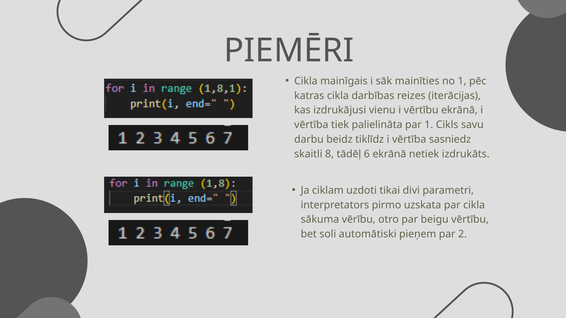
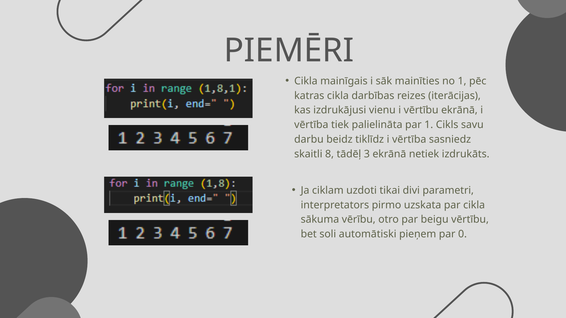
6: 6 -> 3
2: 2 -> 0
